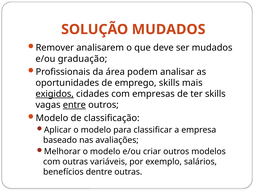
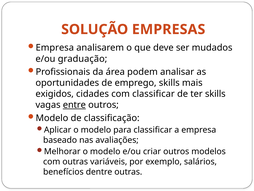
SOLUÇÃO MUDADOS: MUDADOS -> EMPRESAS
Remover at (55, 48): Remover -> Empresa
exigidos underline: present -> none
com empresas: empresas -> classificar
